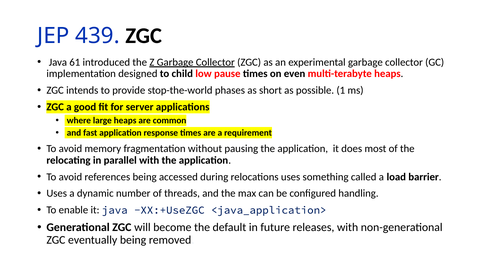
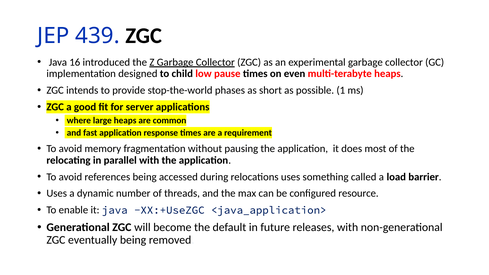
61: 61 -> 16
handling: handling -> resource
